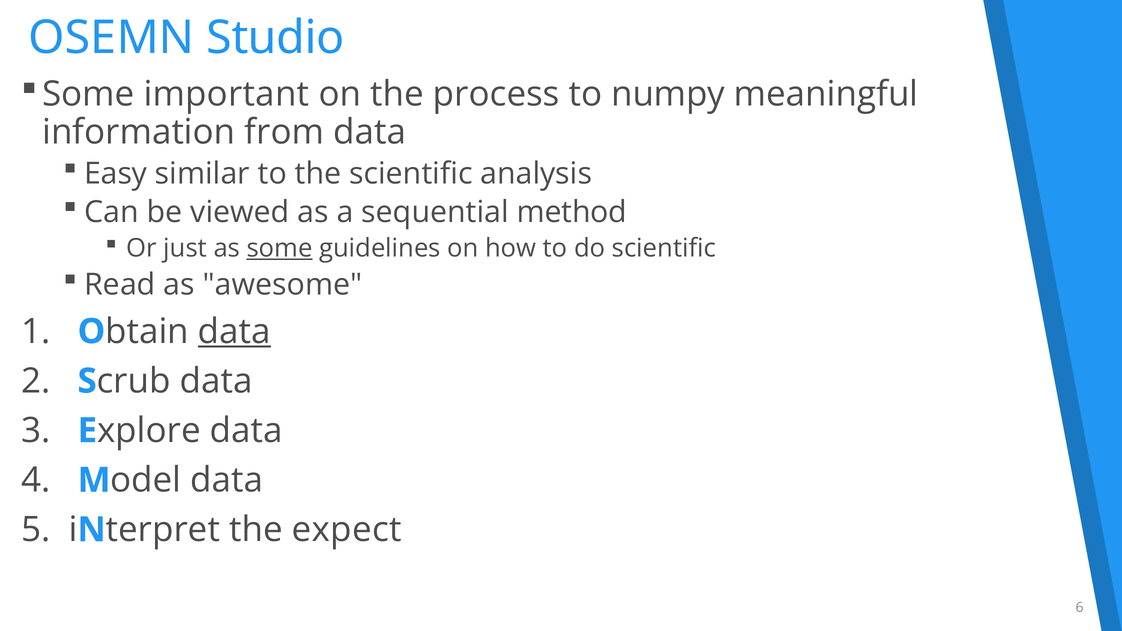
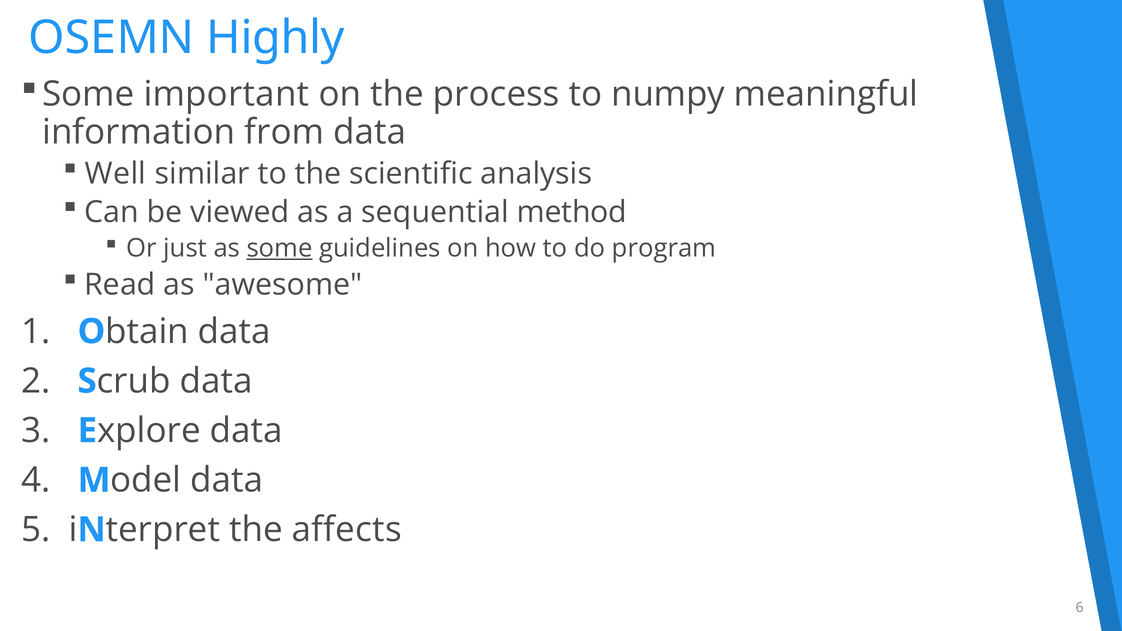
Studio: Studio -> Highly
Easy: Easy -> Well
do scientific: scientific -> program
data at (234, 332) underline: present -> none
expect: expect -> affects
